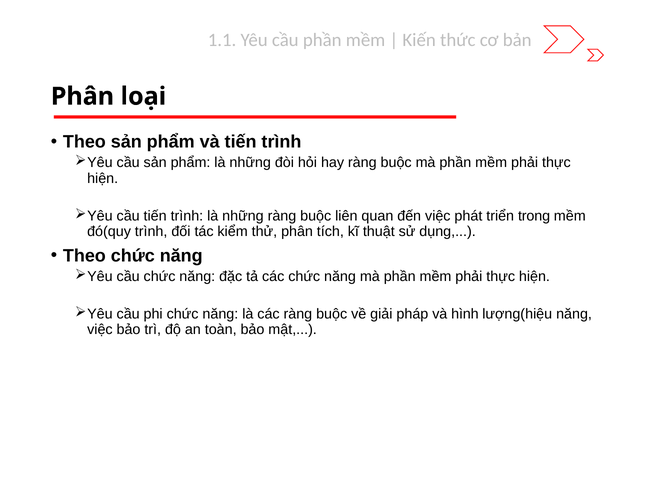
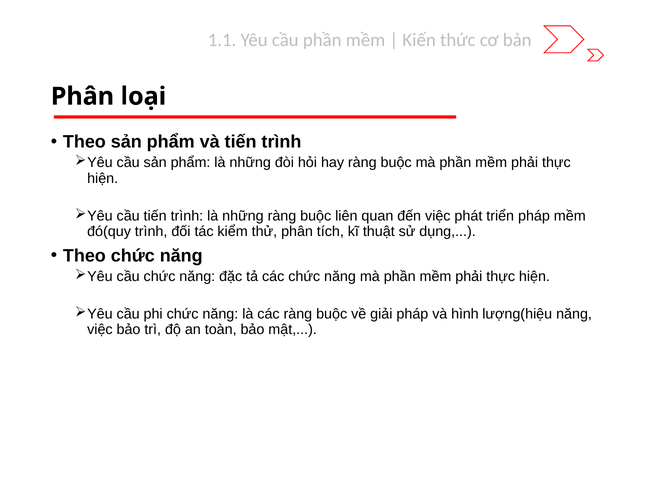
triển trong: trong -> pháp
